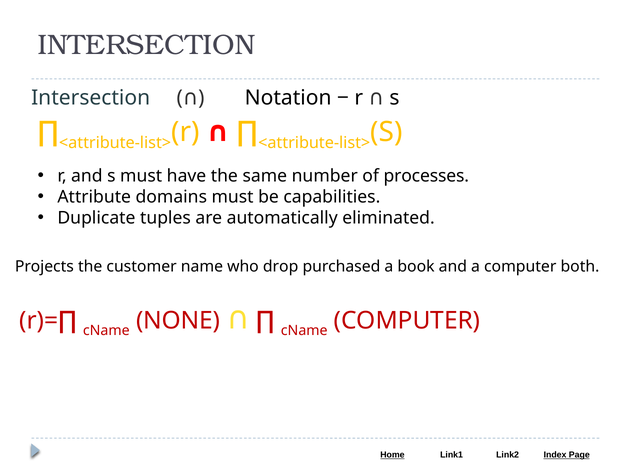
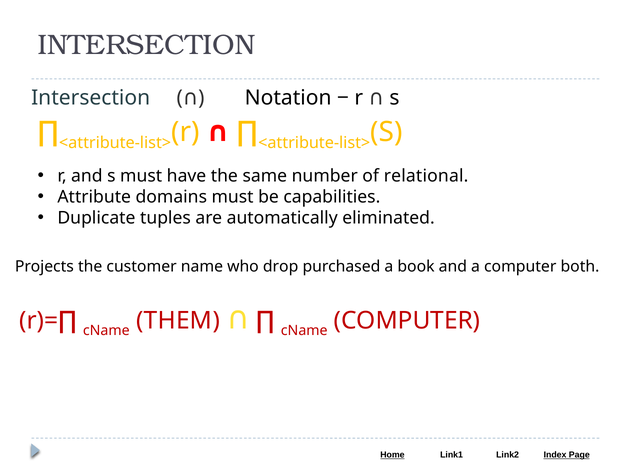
processes: processes -> relational
NONE: NONE -> THEM
